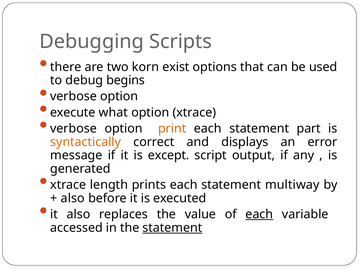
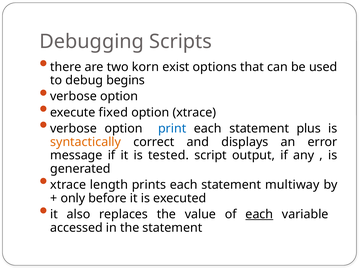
what: what -> fixed
print colour: orange -> blue
part: part -> plus
except: except -> tested
also at (73, 198): also -> only
statement at (172, 228) underline: present -> none
